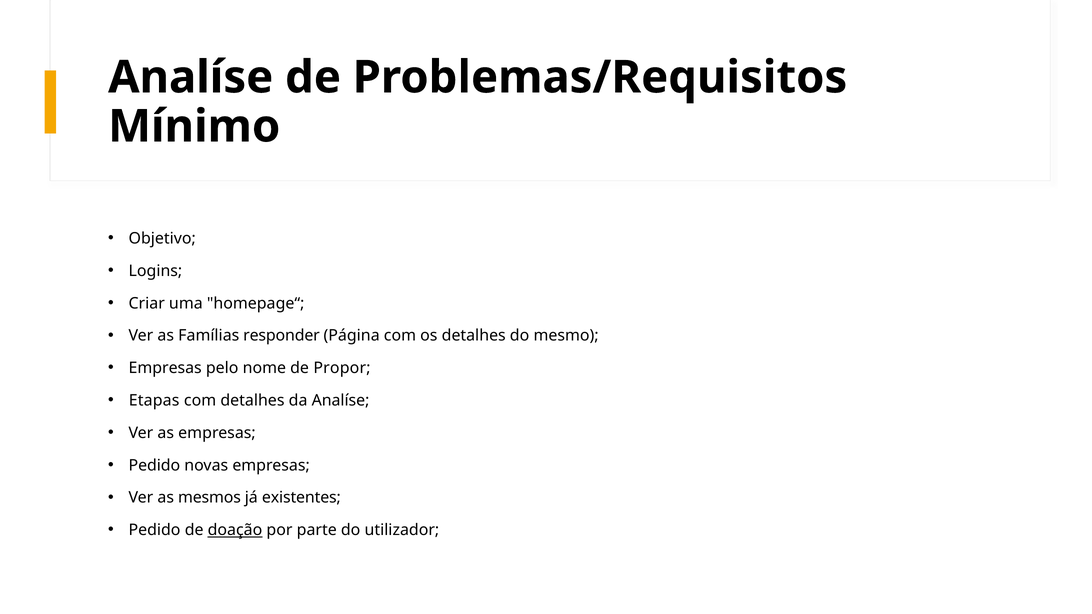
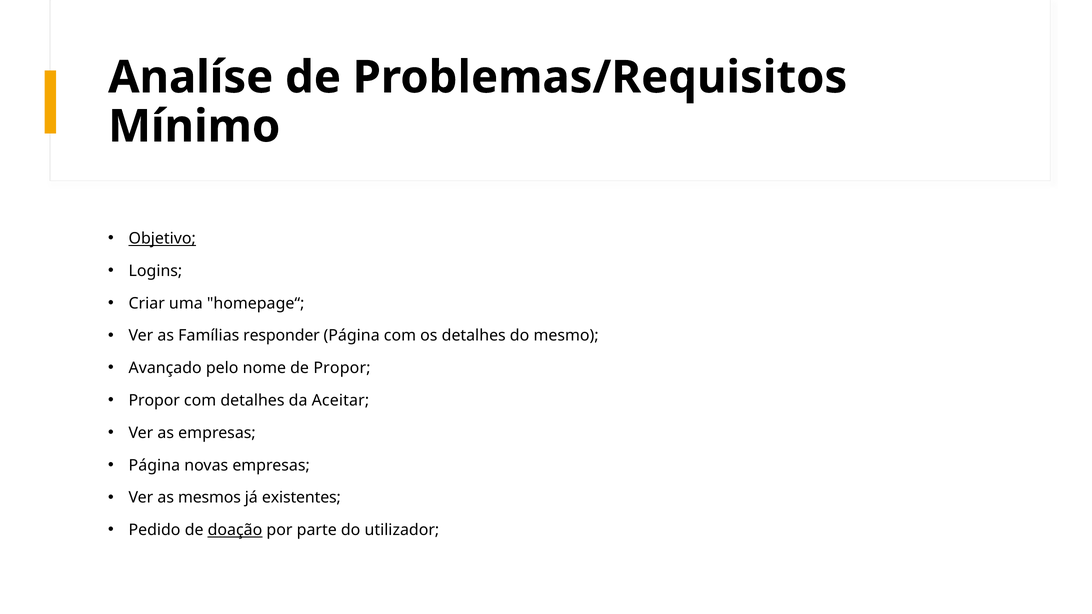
Objetivo underline: none -> present
Empresas at (165, 368): Empresas -> Avançado
Etapas at (154, 401): Etapas -> Propor
da Analíse: Analíse -> Aceitar
Pedido at (154, 465): Pedido -> Página
